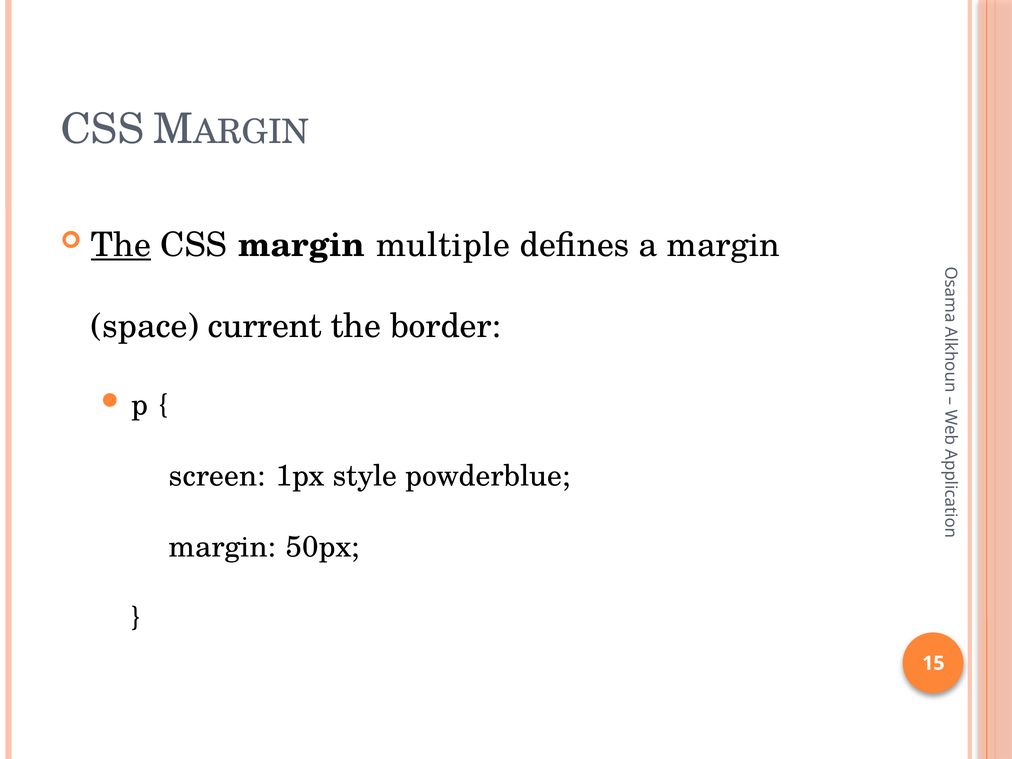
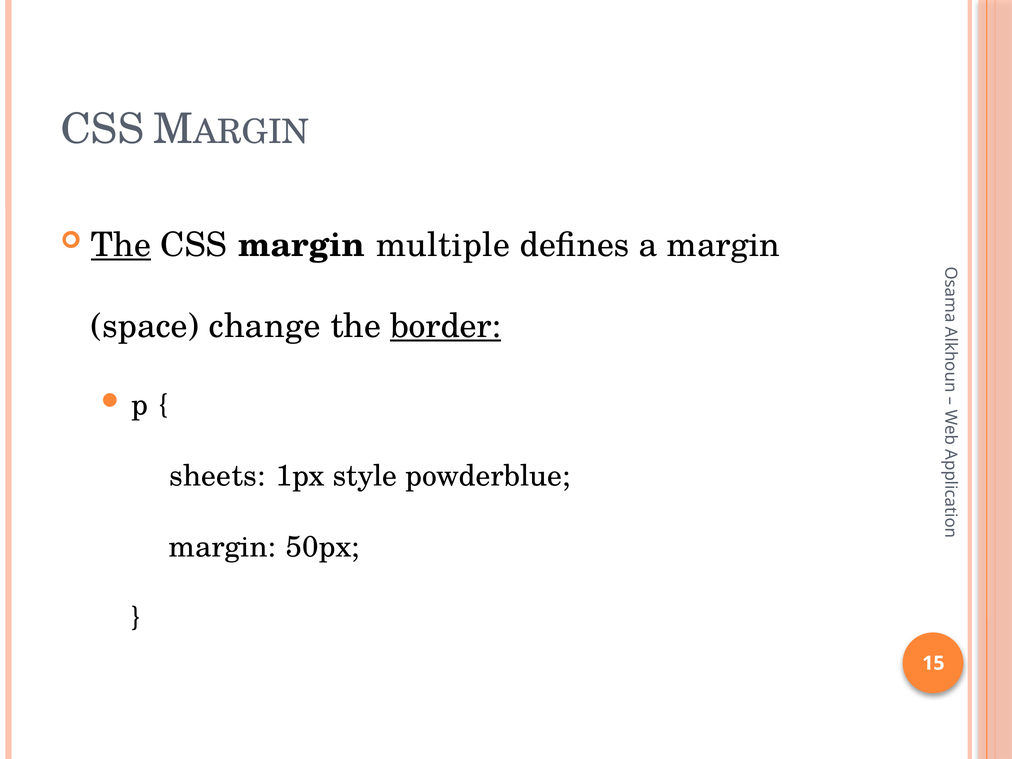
current: current -> change
border underline: none -> present
screen: screen -> sheets
